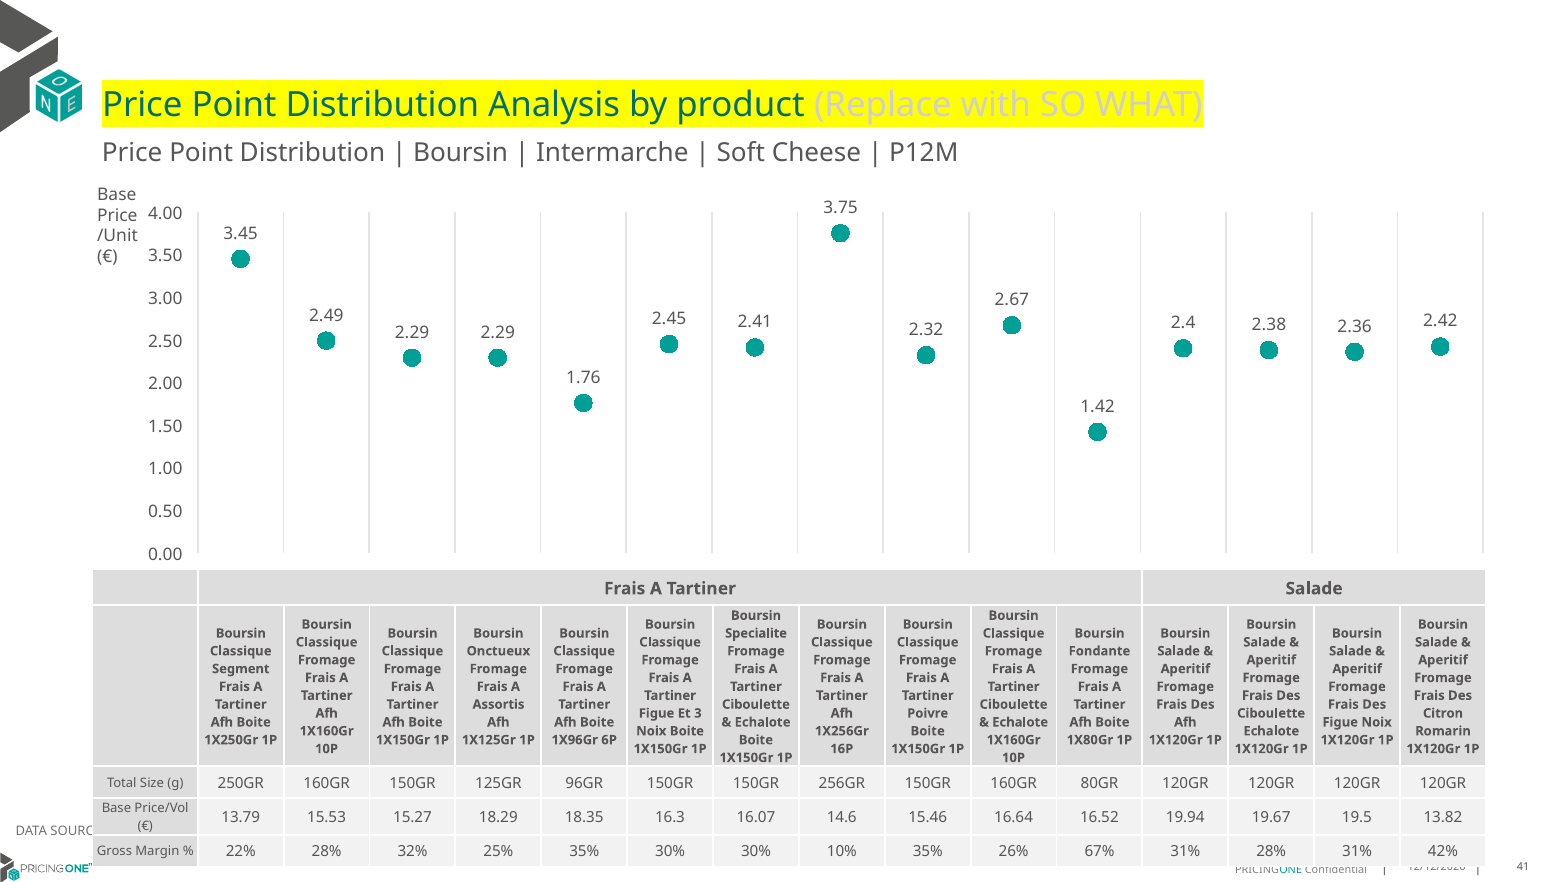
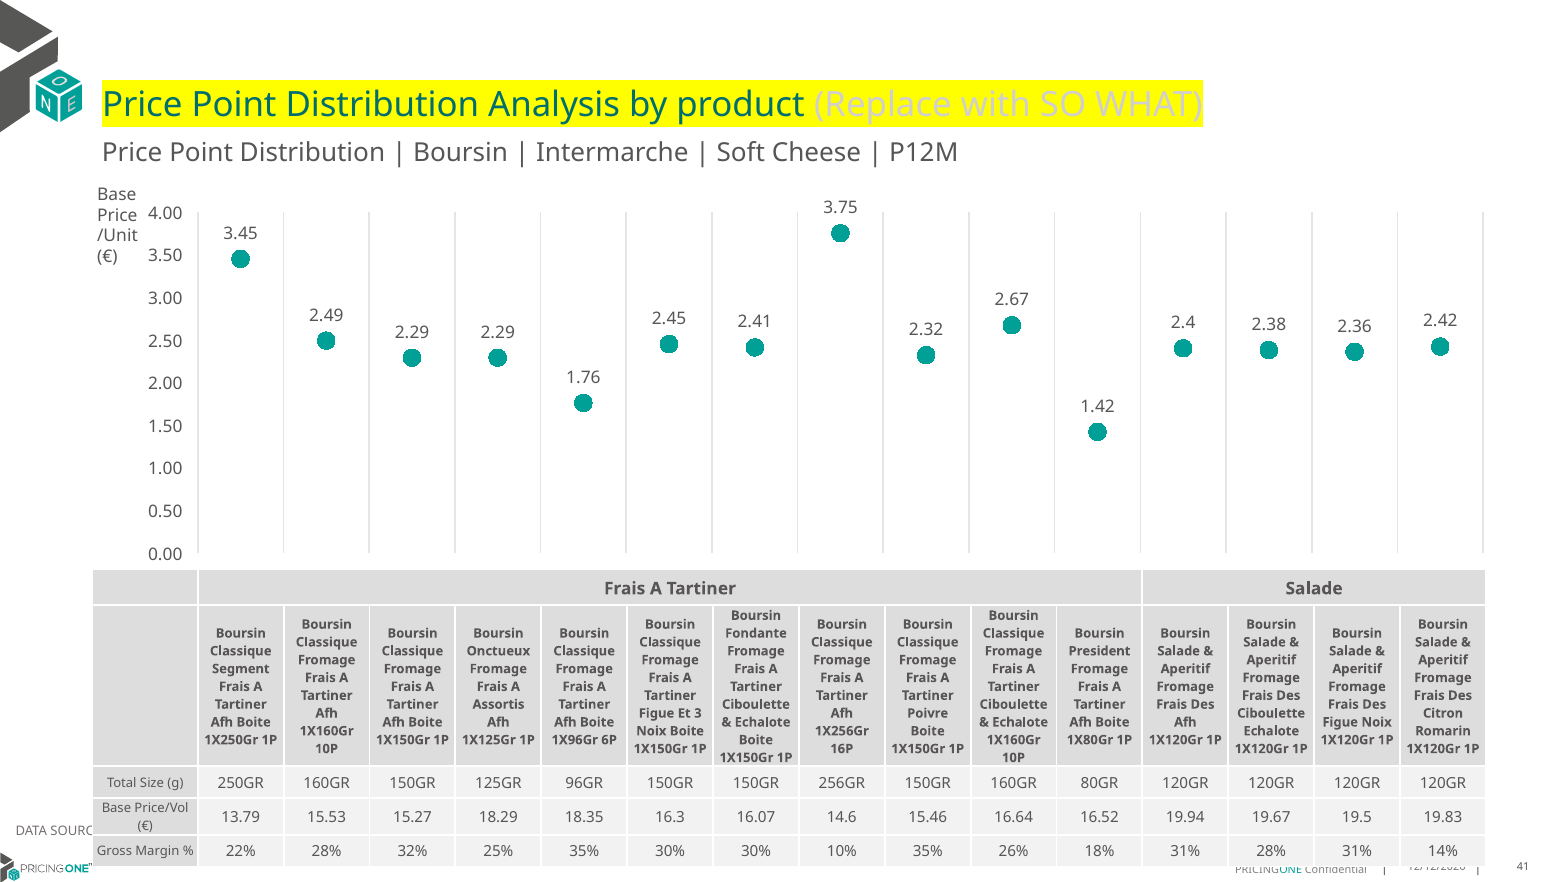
Specialite: Specialite -> Fondante
Fondante: Fondante -> President
13.82: 13.82 -> 19.83
67%: 67% -> 18%
42%: 42% -> 14%
